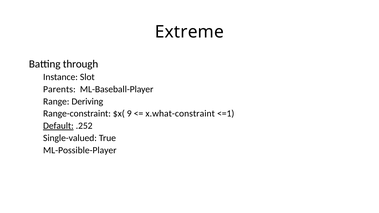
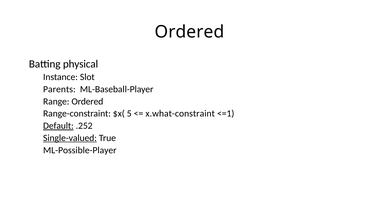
Extreme at (189, 32): Extreme -> Ordered
through: through -> physical
Range Deriving: Deriving -> Ordered
9: 9 -> 5
Single-valued underline: none -> present
